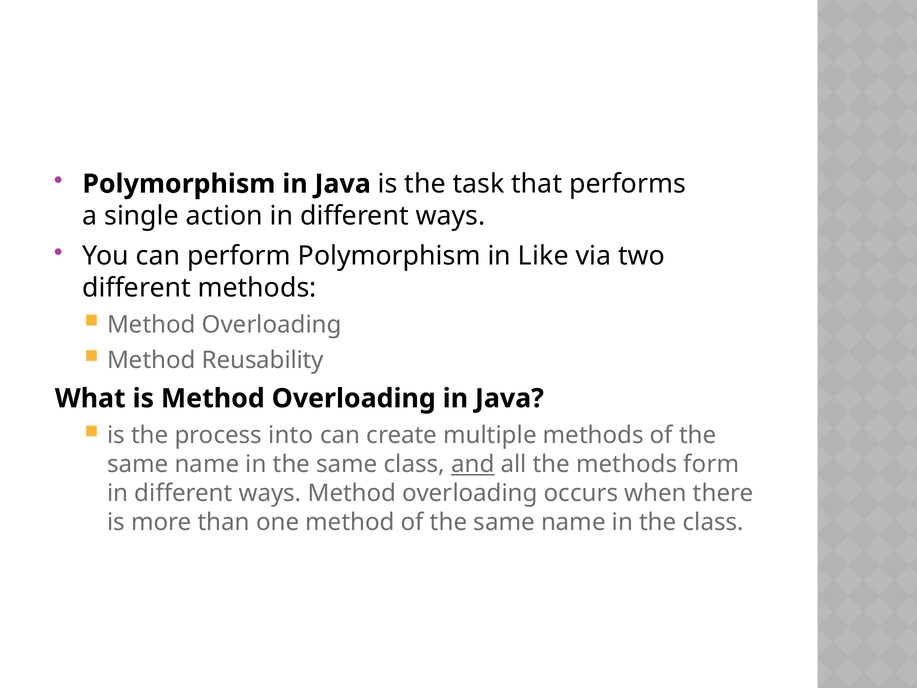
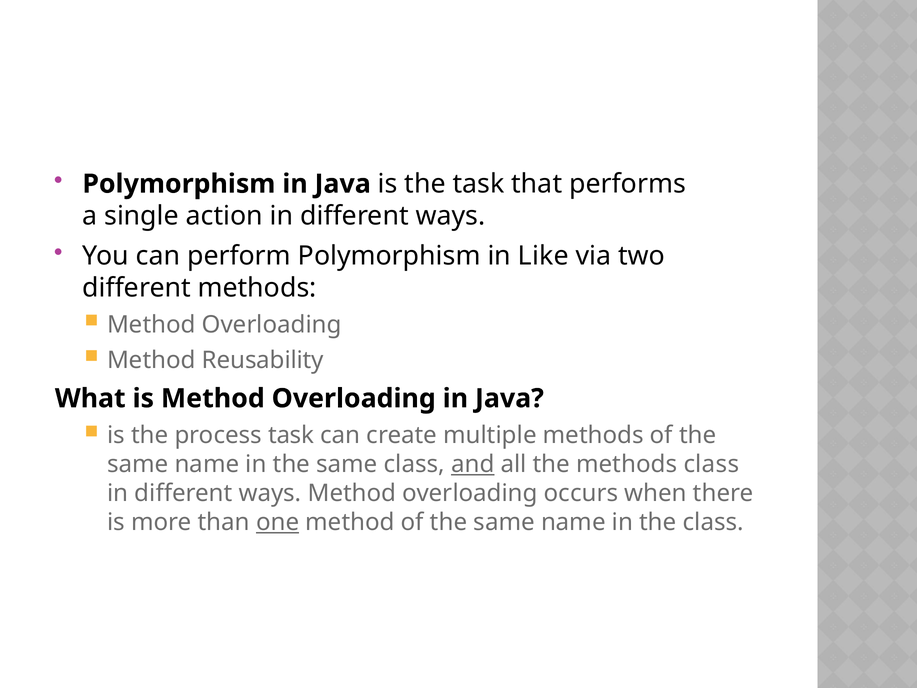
process into: into -> task
methods form: form -> class
one underline: none -> present
